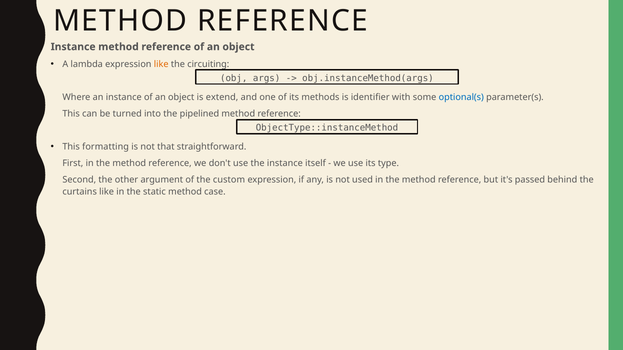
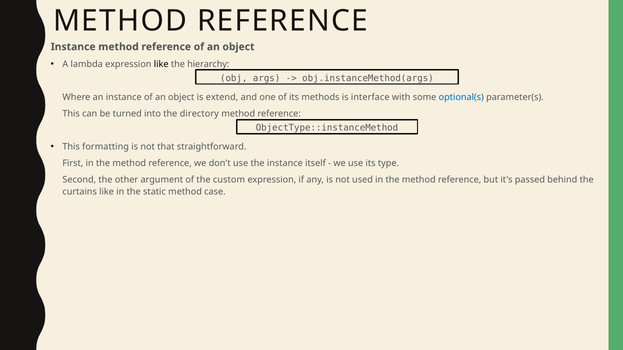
like at (161, 64) colour: orange -> black
circuiting: circuiting -> hierarchy
identifier: identifier -> interface
pipelined: pipelined -> directory
